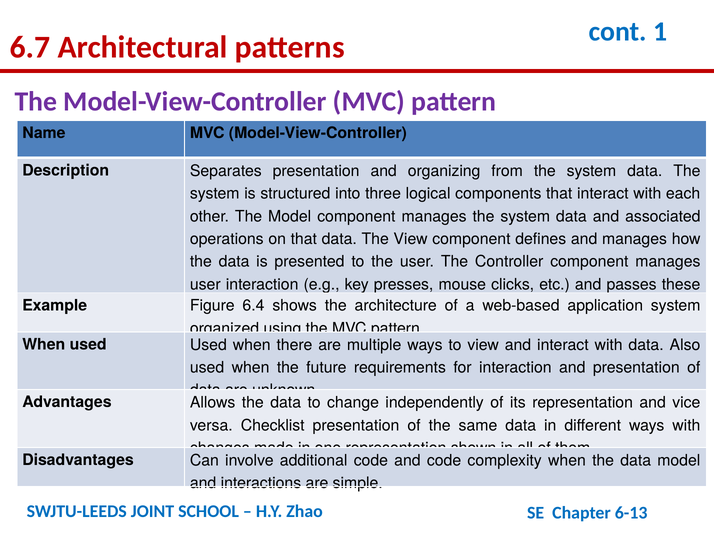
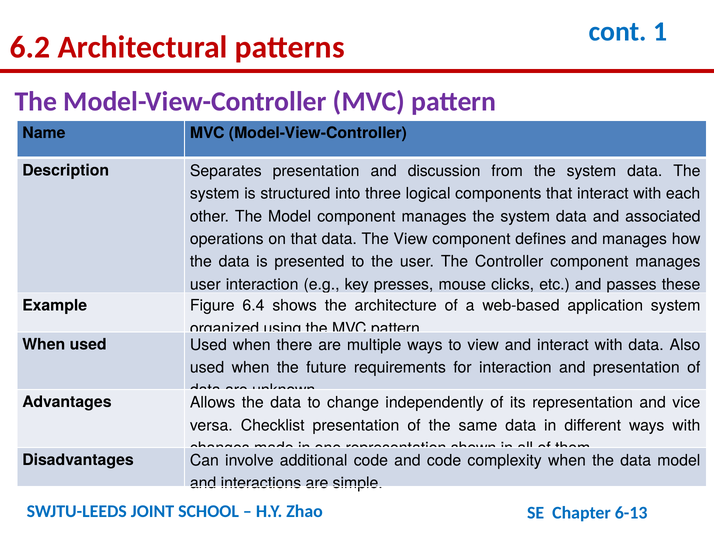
6.7: 6.7 -> 6.2
organizing: organizing -> discussion
